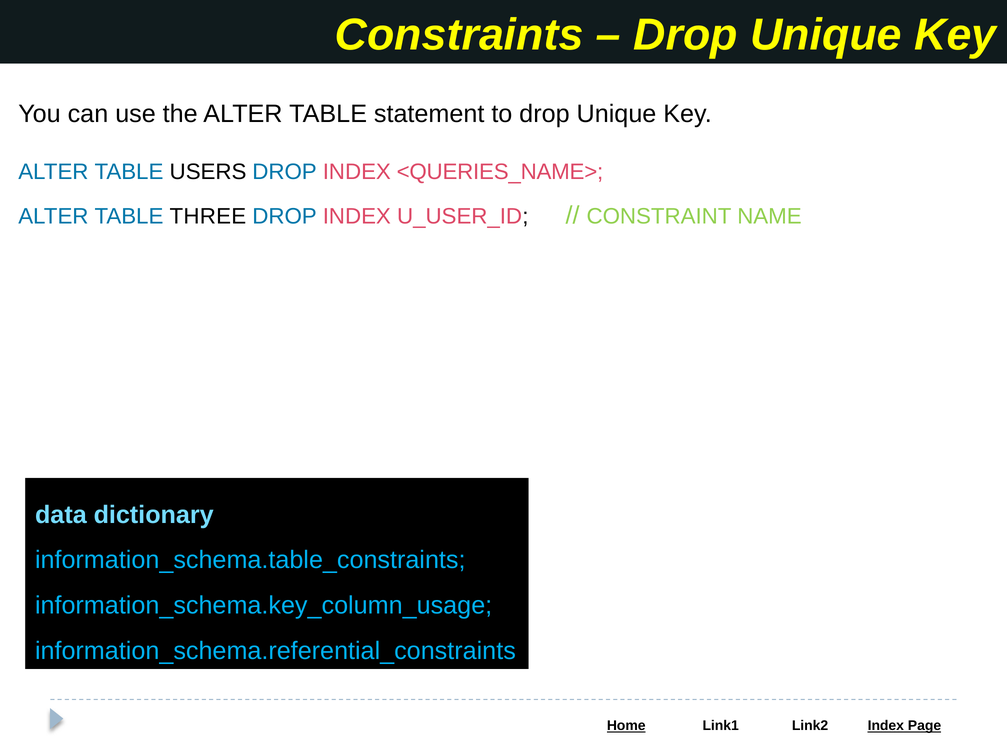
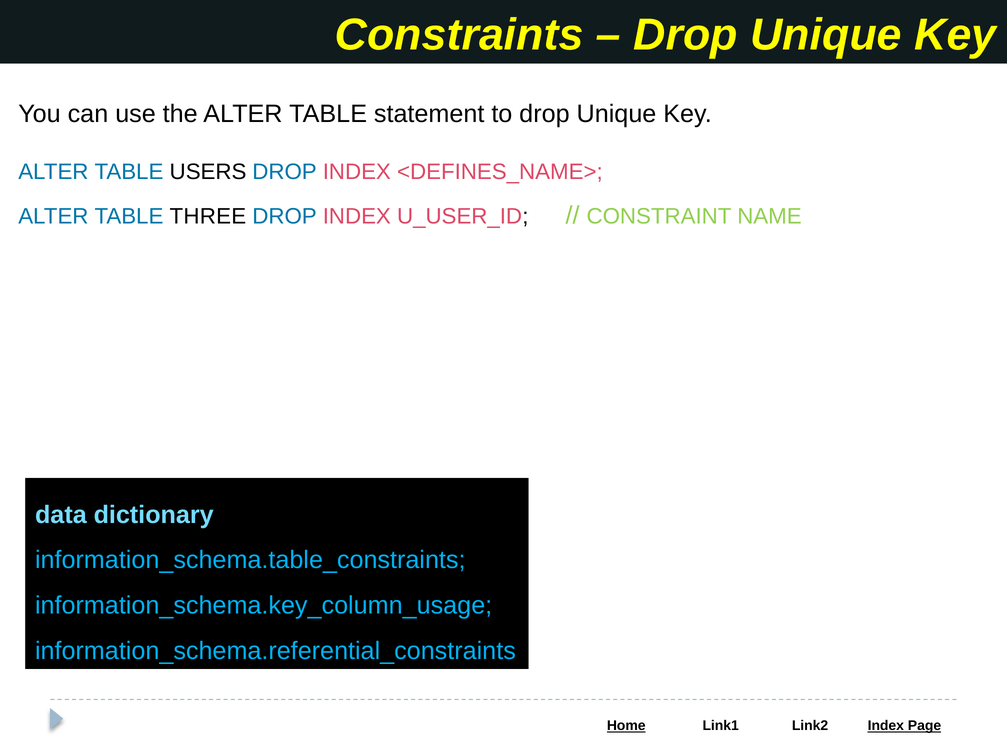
<QUERIES_NAME>: <QUERIES_NAME> -> <DEFINES_NAME>
